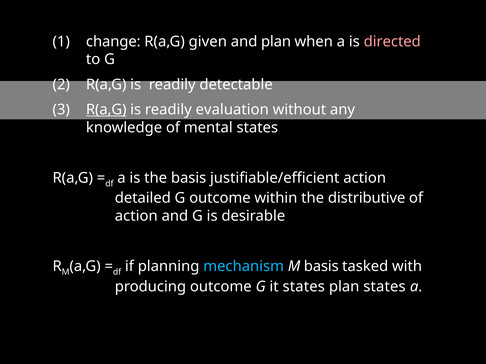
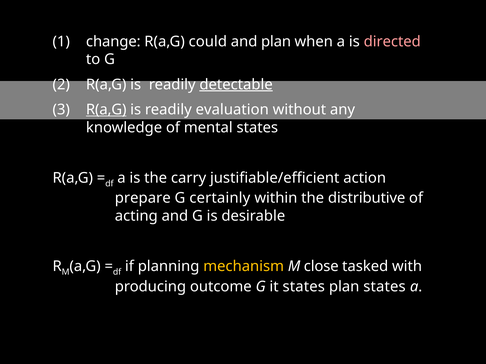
given: given -> could
detectable underline: none -> present
the basis: basis -> carry
detailed: detailed -> prepare
G outcome: outcome -> certainly
action at (136, 216): action -> acting
mechanism colour: light blue -> yellow
M basis: basis -> close
